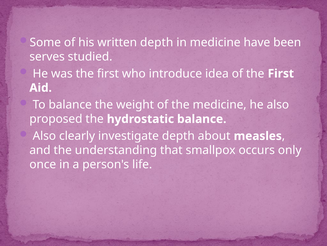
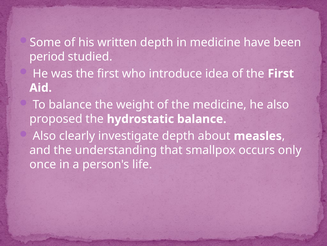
serves: serves -> period
